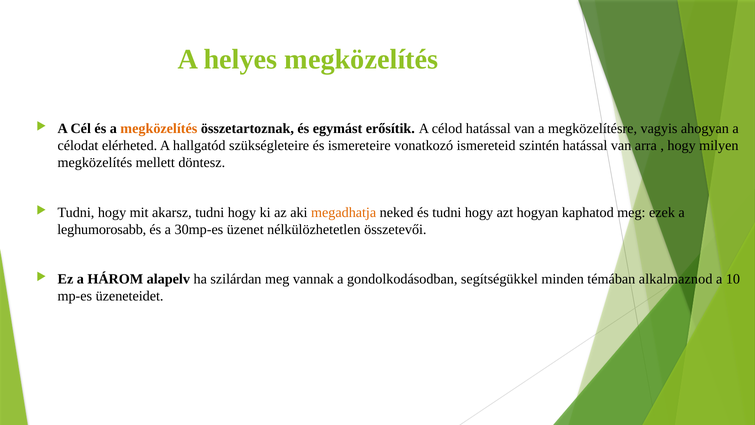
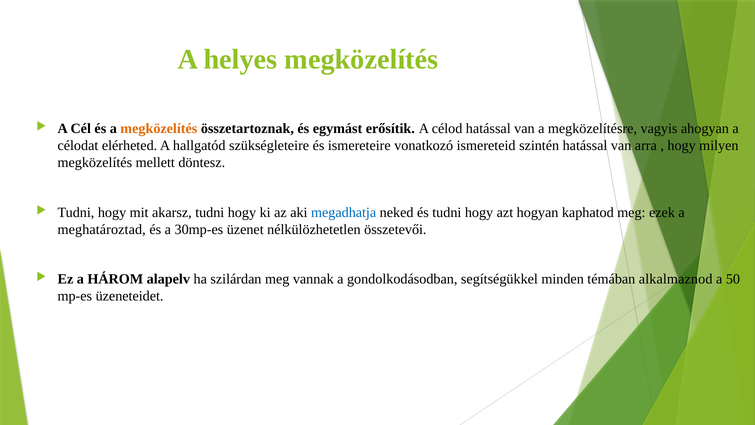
megadhatja colour: orange -> blue
leghumorosabb: leghumorosabb -> meghatároztad
10: 10 -> 50
